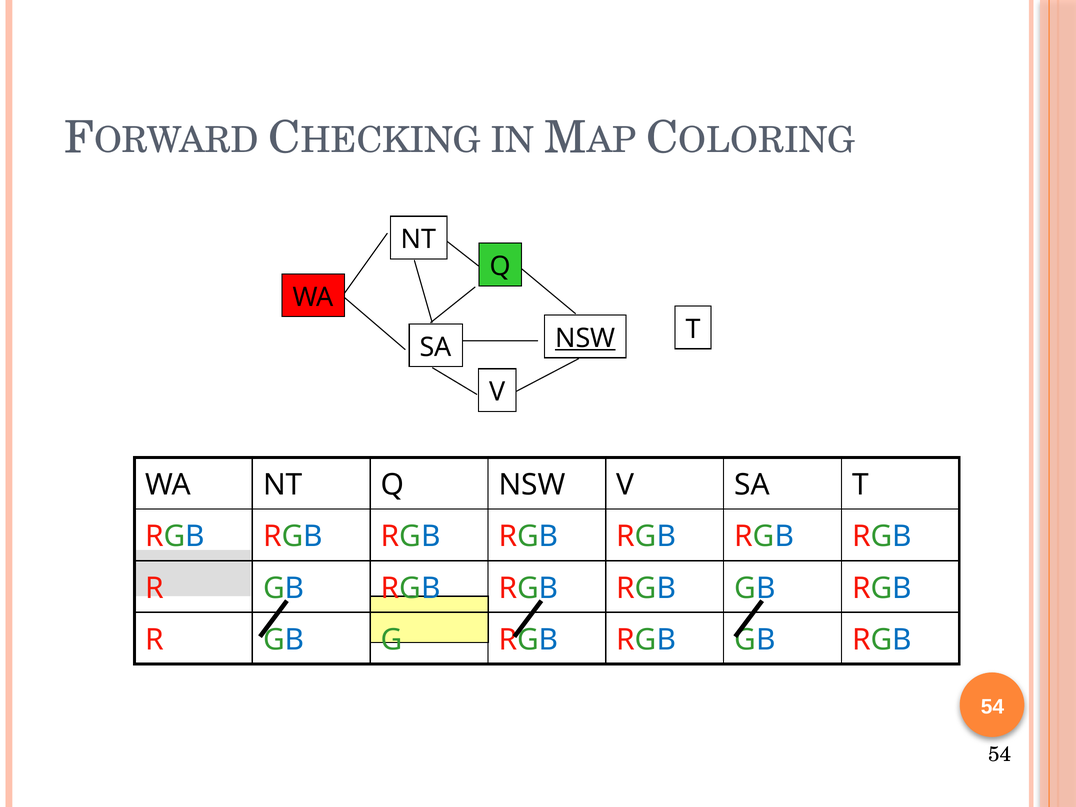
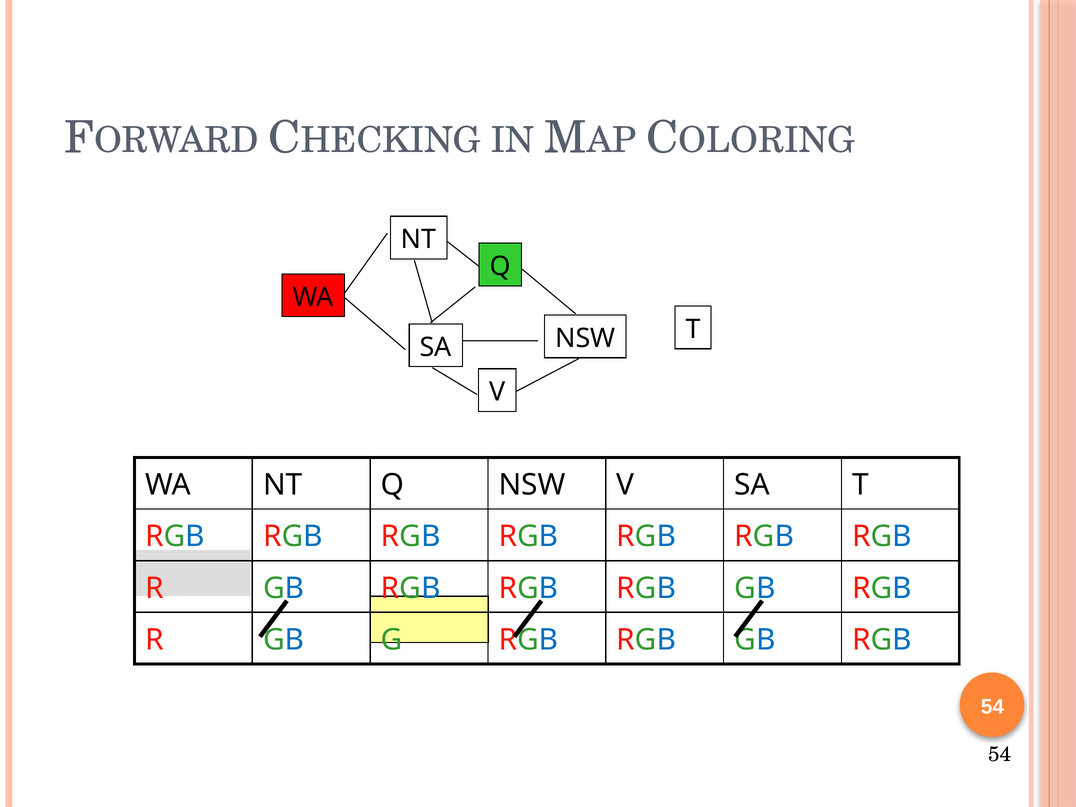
NSW at (585, 338) underline: present -> none
